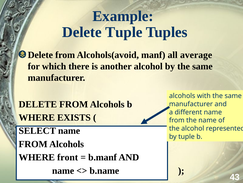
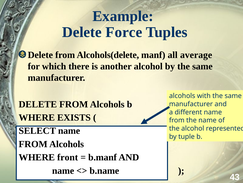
Delete Tuple: Tuple -> Force
Alcohols(avoid: Alcohols(avoid -> Alcohols(delete
